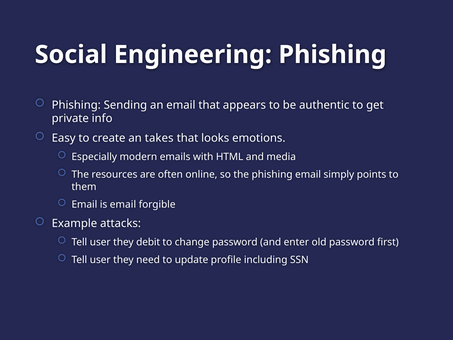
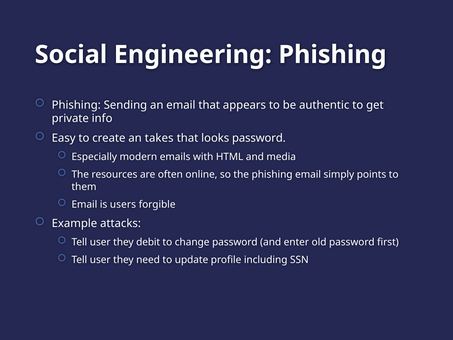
looks emotions: emotions -> password
is email: email -> users
